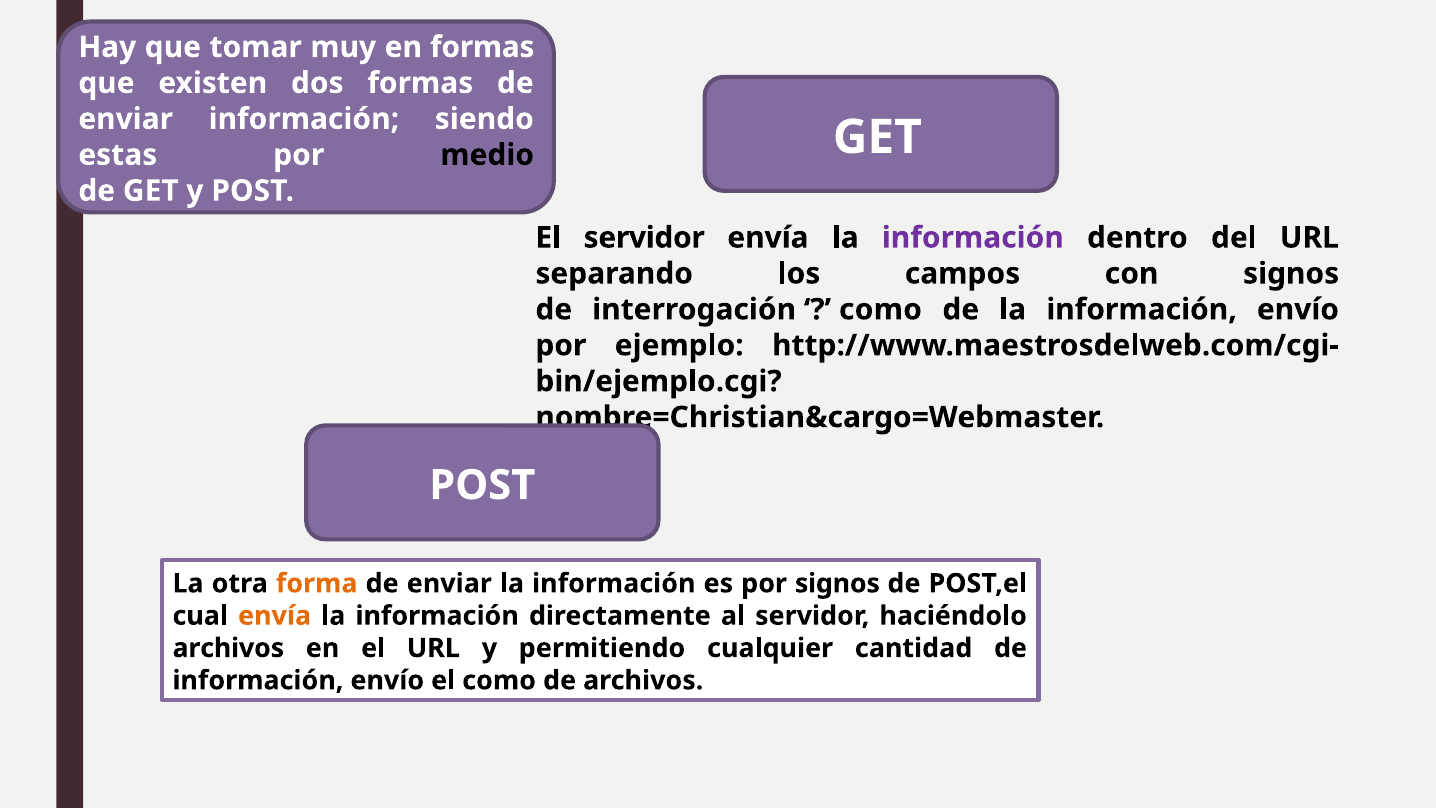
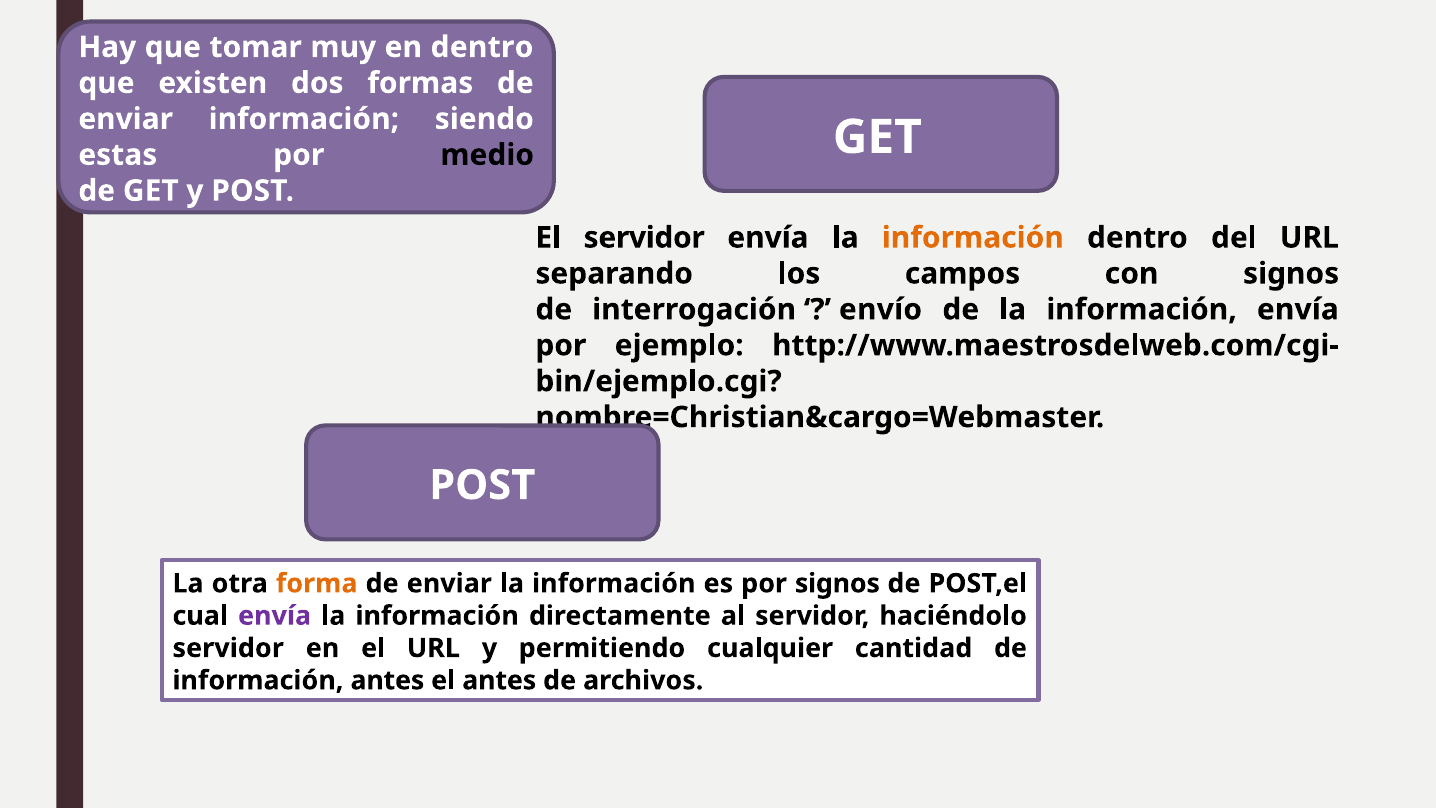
en formas: formas -> dentro
información at (973, 238) colour: purple -> orange
como at (880, 309): como -> envío
la información envío: envío -> envía
envía at (275, 616) colour: orange -> purple
archivos at (228, 648): archivos -> servidor
envío at (387, 680): envío -> antes
el como: como -> antes
